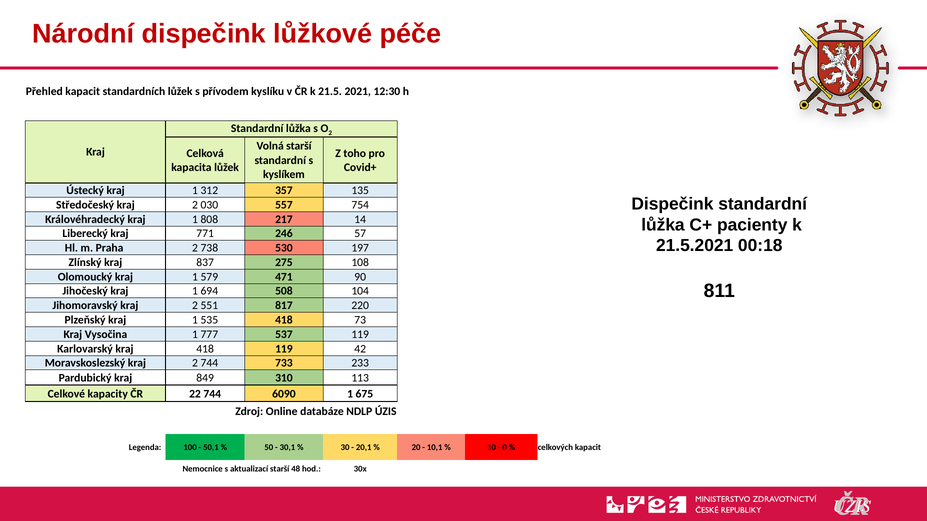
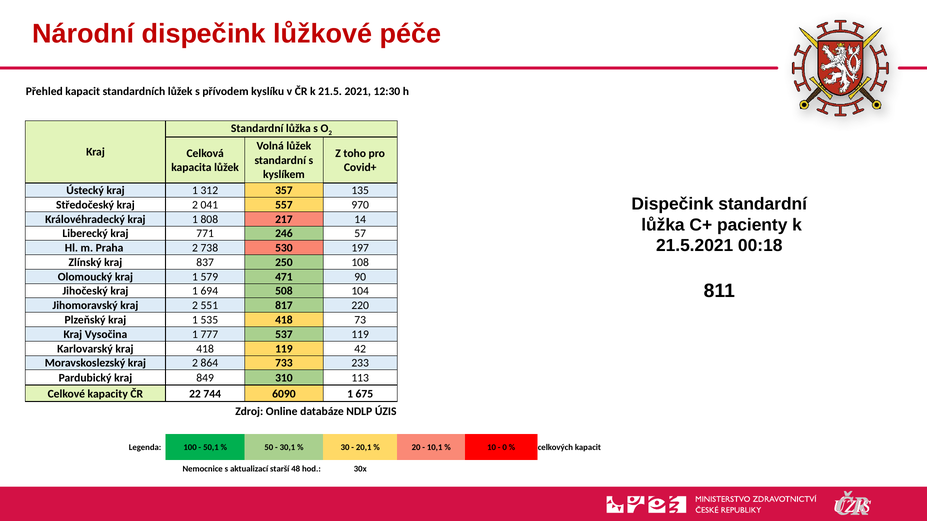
Volná starší: starší -> lůžek
030: 030 -> 041
754: 754 -> 970
275: 275 -> 250
2 744: 744 -> 864
